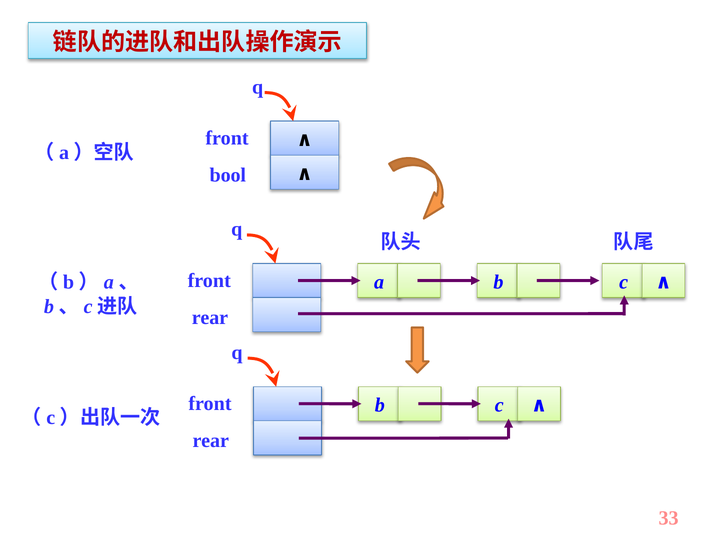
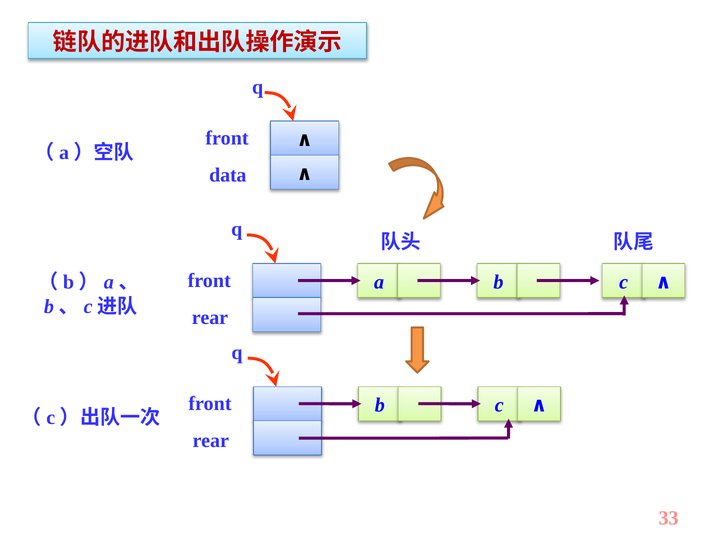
bool: bool -> data
